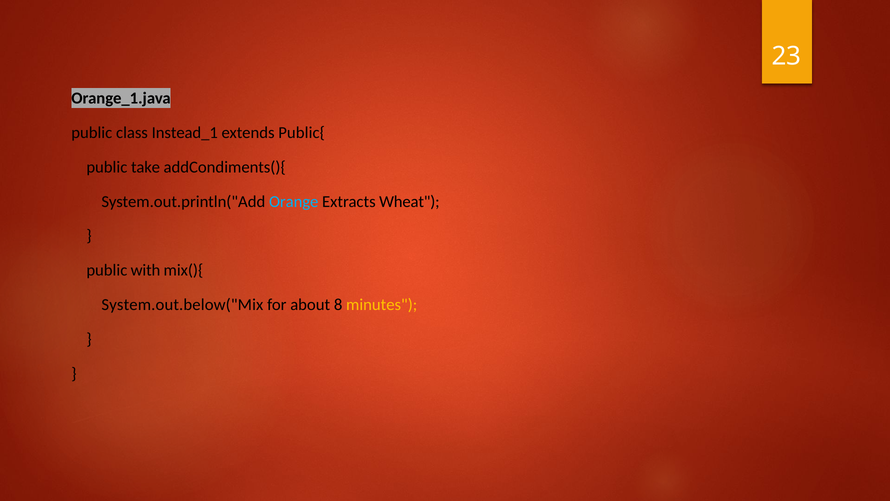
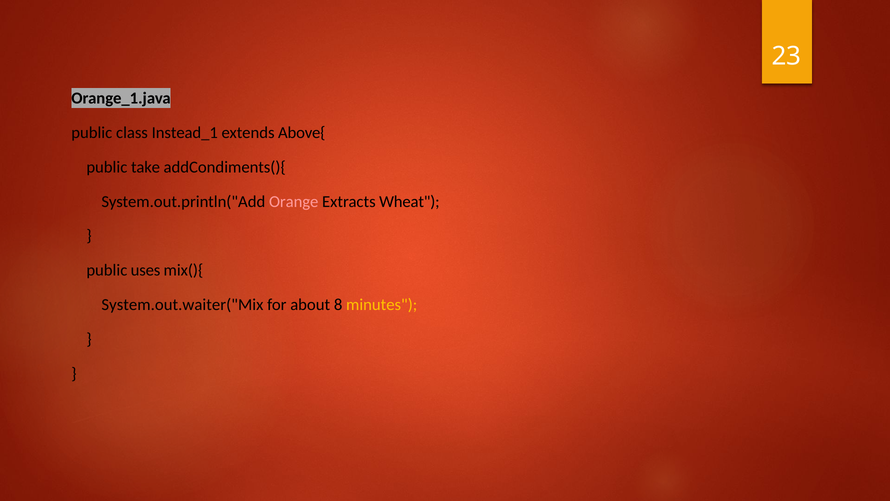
Public{: Public{ -> Above{
Orange colour: light blue -> pink
with: with -> uses
System.out.below("Mix: System.out.below("Mix -> System.out.waiter("Mix
